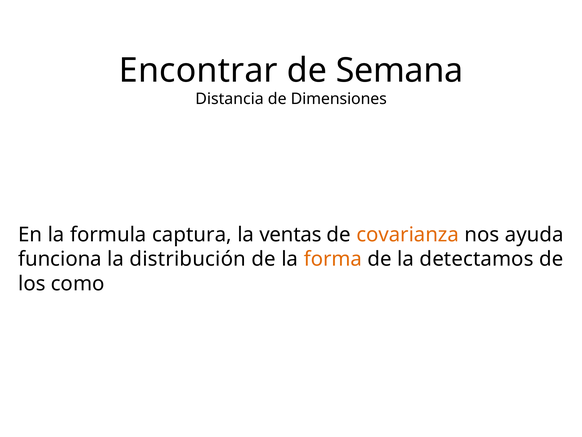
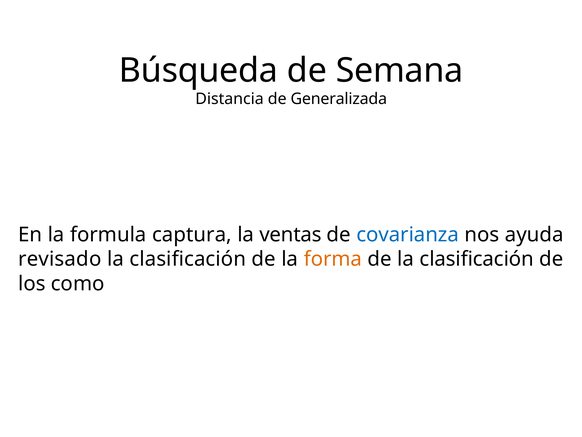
Encontrar: Encontrar -> Búsqueda
Dimensiones: Dimensiones -> Generalizada
covarianza colour: orange -> blue
funciona: funciona -> revisado
distribución at (188, 259): distribución -> clasificación
de la detectamos: detectamos -> clasificación
